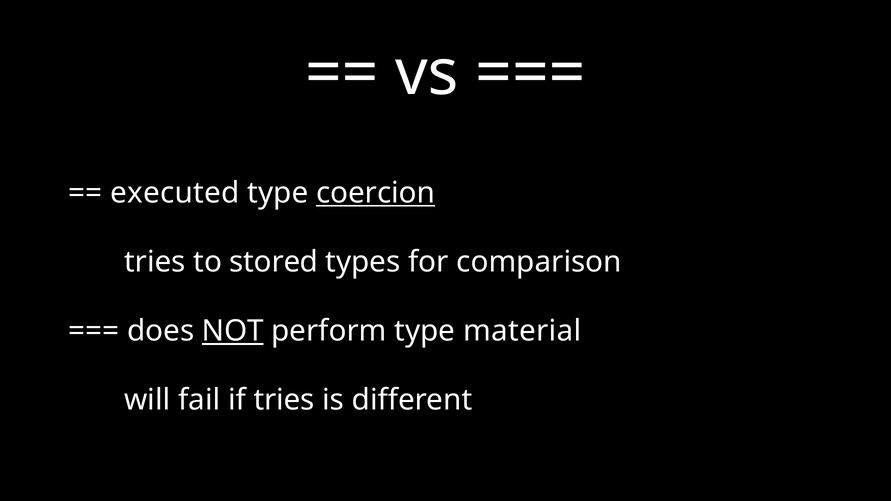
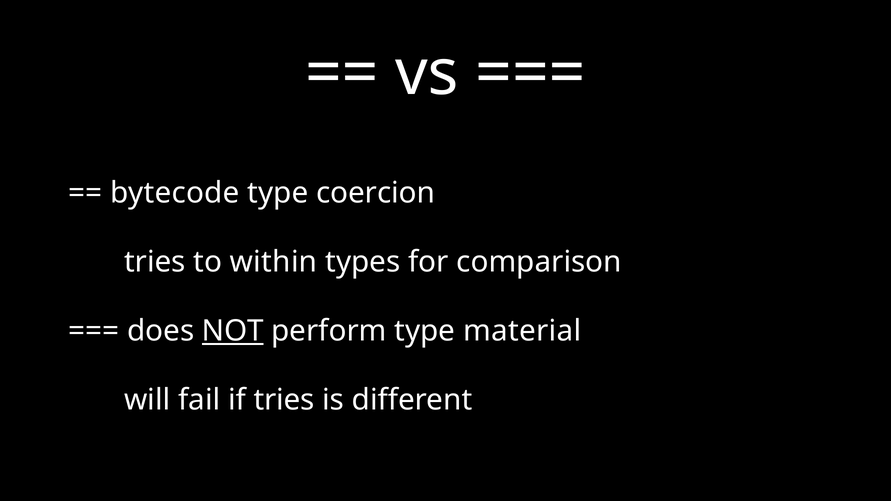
executed: executed -> bytecode
coercion underline: present -> none
stored: stored -> within
